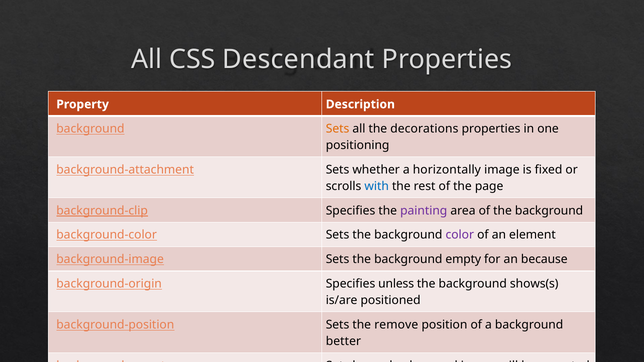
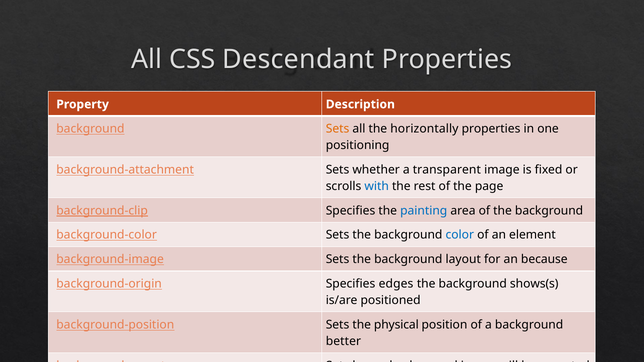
decorations: decorations -> horizontally
horizontally: horizontally -> transparent
painting colour: purple -> blue
color colour: purple -> blue
empty: empty -> layout
unless: unless -> edges
remove: remove -> physical
